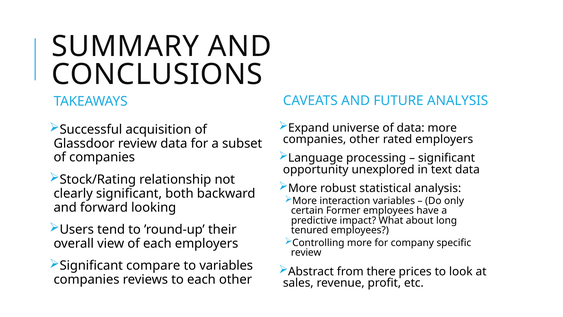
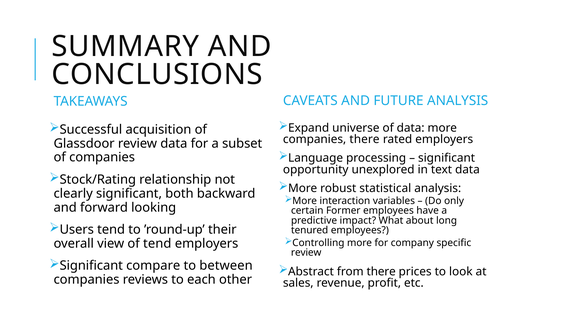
companies other: other -> there
of each: each -> tend
to variables: variables -> between
